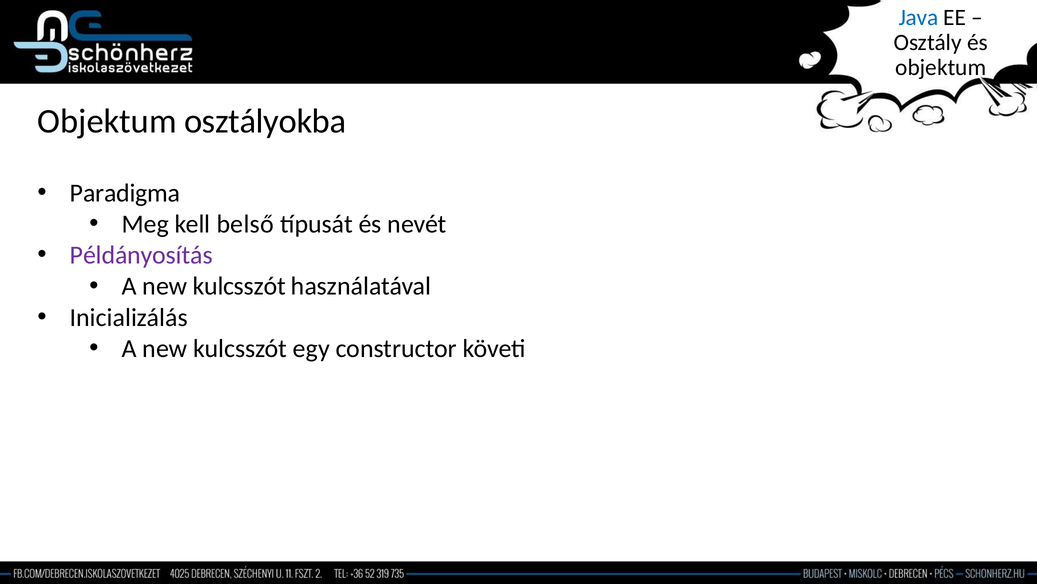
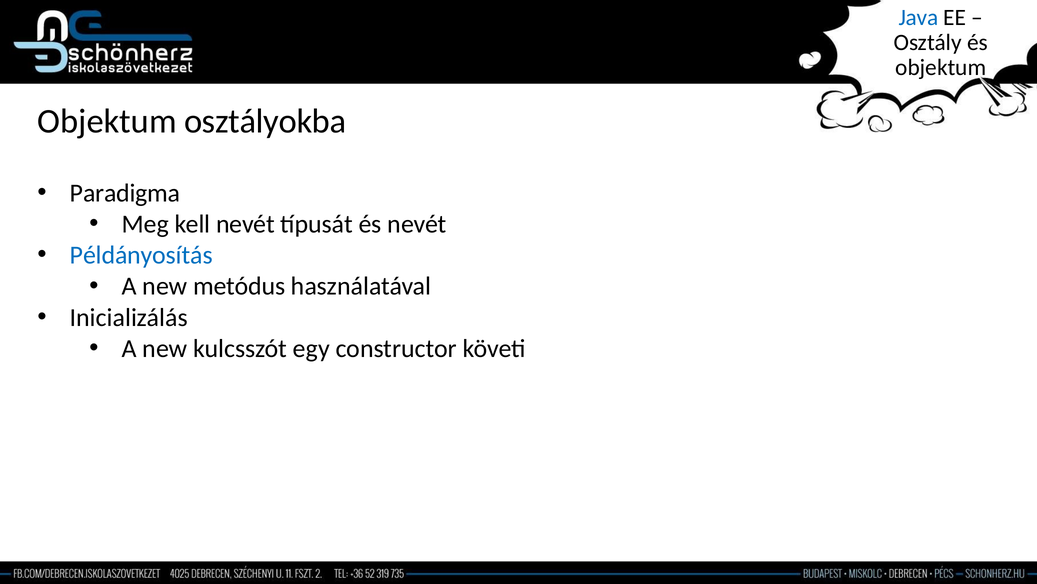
kell belső: belső -> nevét
Példányosítás colour: purple -> blue
kulcsszót at (239, 286): kulcsszót -> metódus
